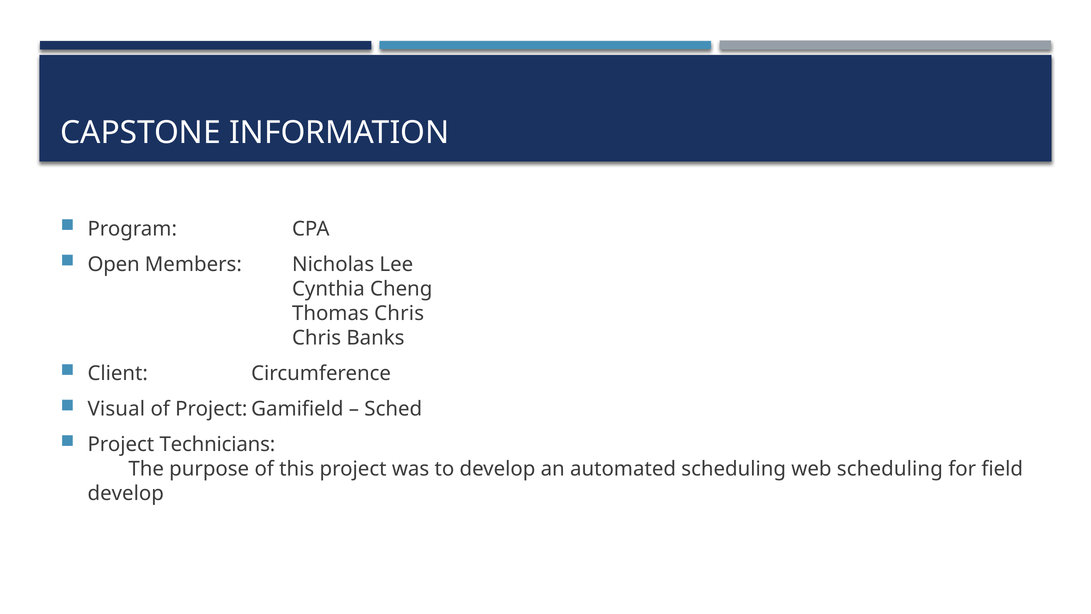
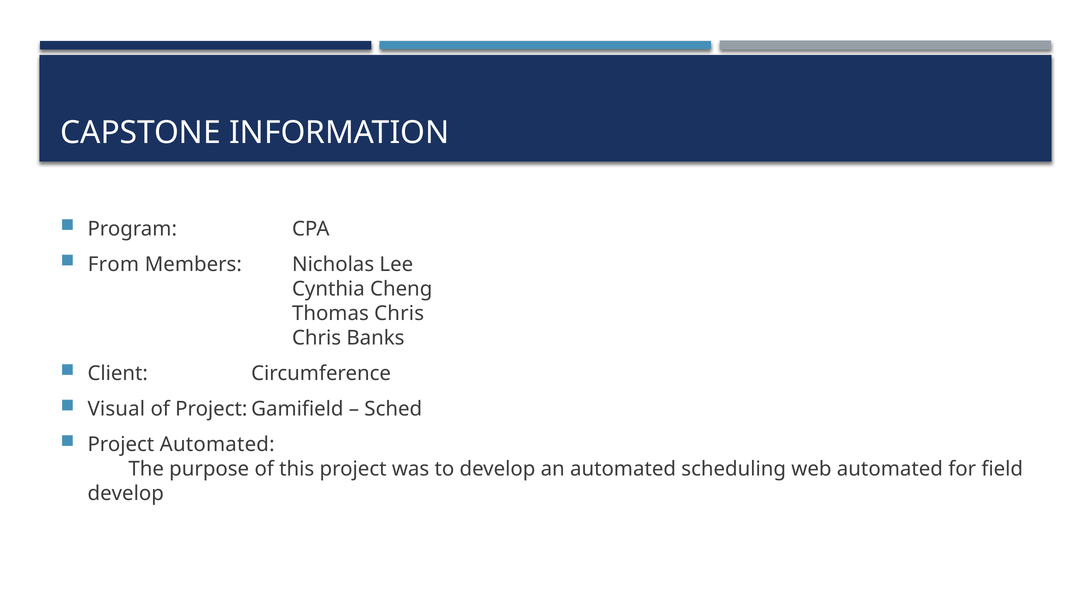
Open: Open -> From
Project Technicians: Technicians -> Automated
web scheduling: scheduling -> automated
